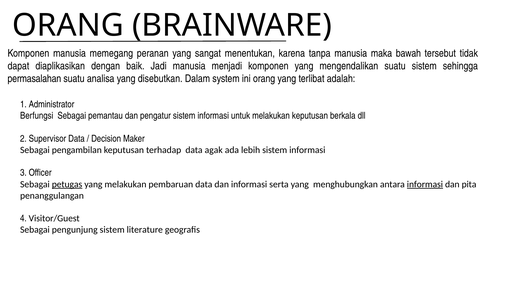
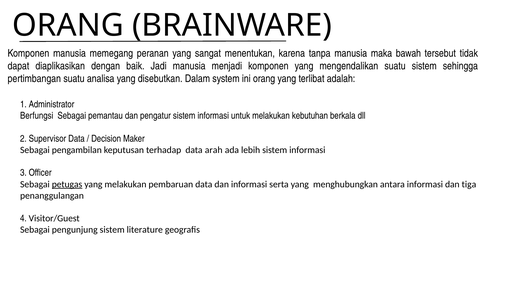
permasalahan: permasalahan -> pertimbangan
melakukan keputusan: keputusan -> kebutuhan
agak: agak -> arah
informasi at (425, 184) underline: present -> none
pita: pita -> tiga
